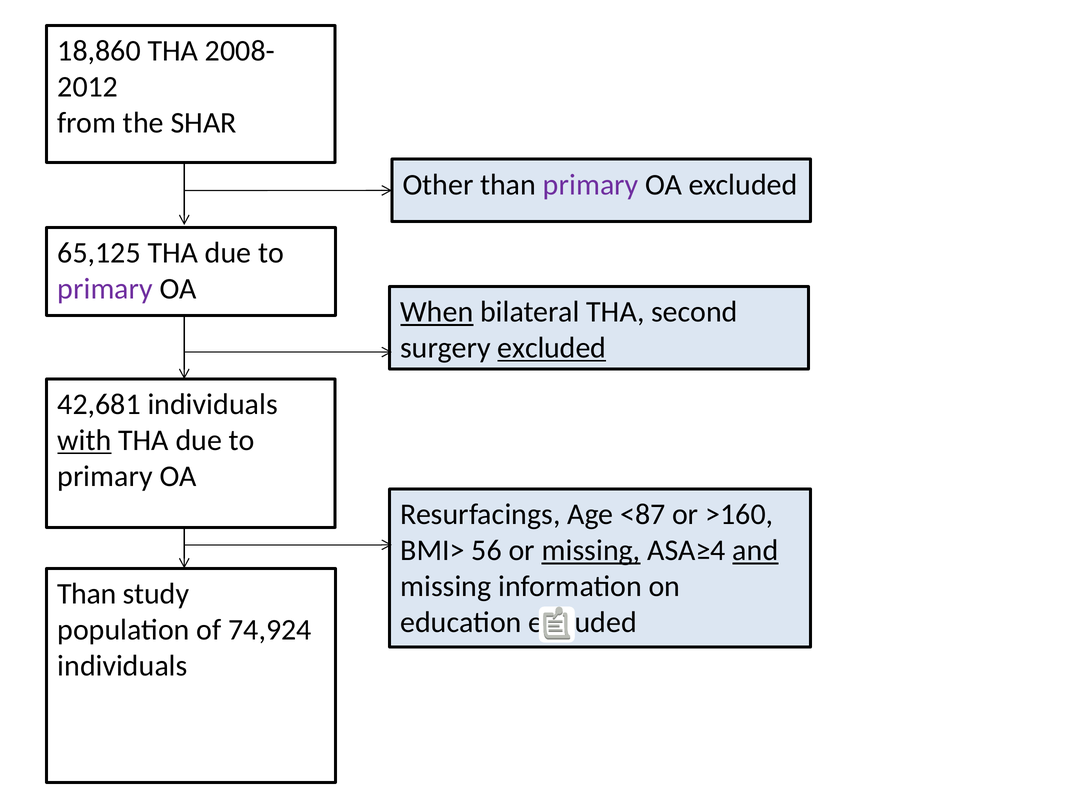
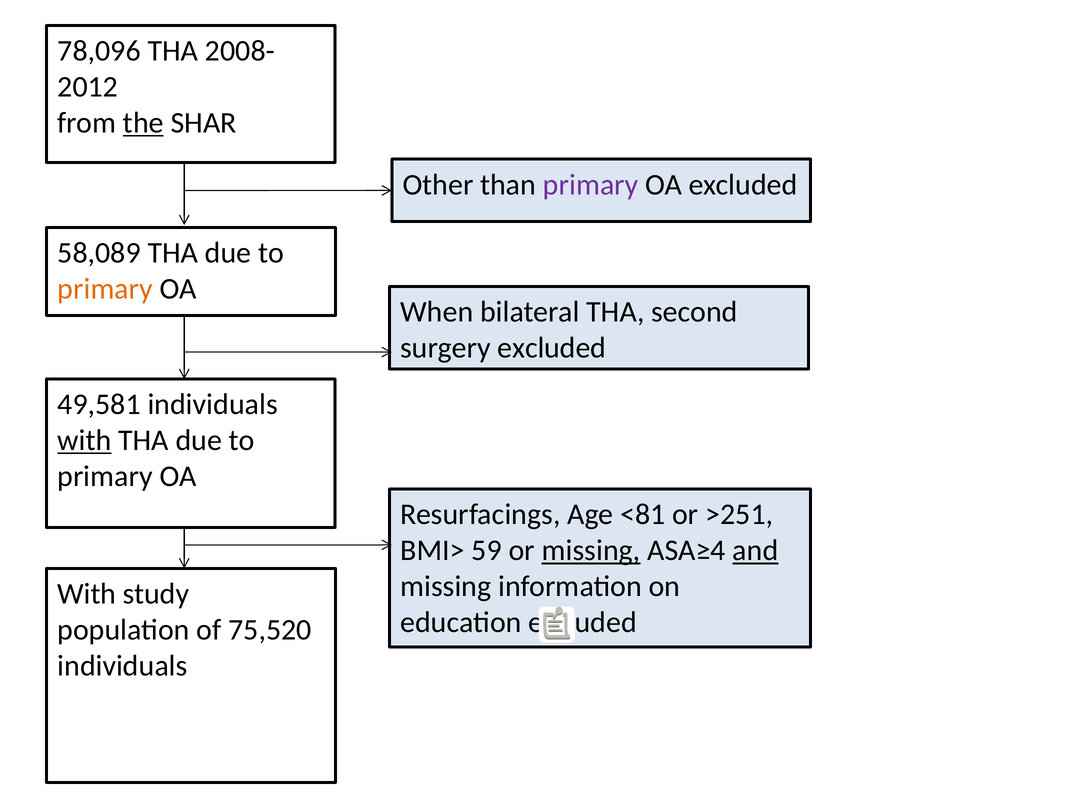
18,860: 18,860 -> 78,096
the underline: none -> present
65,125: 65,125 -> 58,089
primary at (105, 289) colour: purple -> orange
When underline: present -> none
excluded at (552, 348) underline: present -> none
42,681: 42,681 -> 49,581
<87: <87 -> <81
>160: >160 -> >251
56: 56 -> 59
Than at (87, 593): Than -> With
74,924: 74,924 -> 75,520
